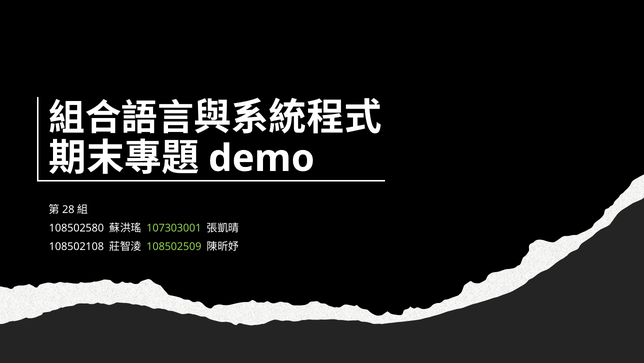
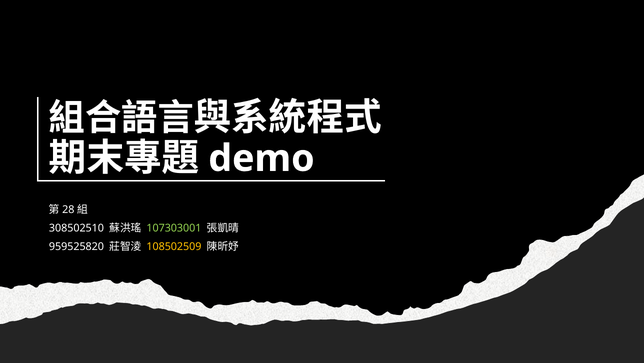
108502580: 108502580 -> 308502510
108502108: 108502108 -> 959525820
108502509 colour: light green -> yellow
